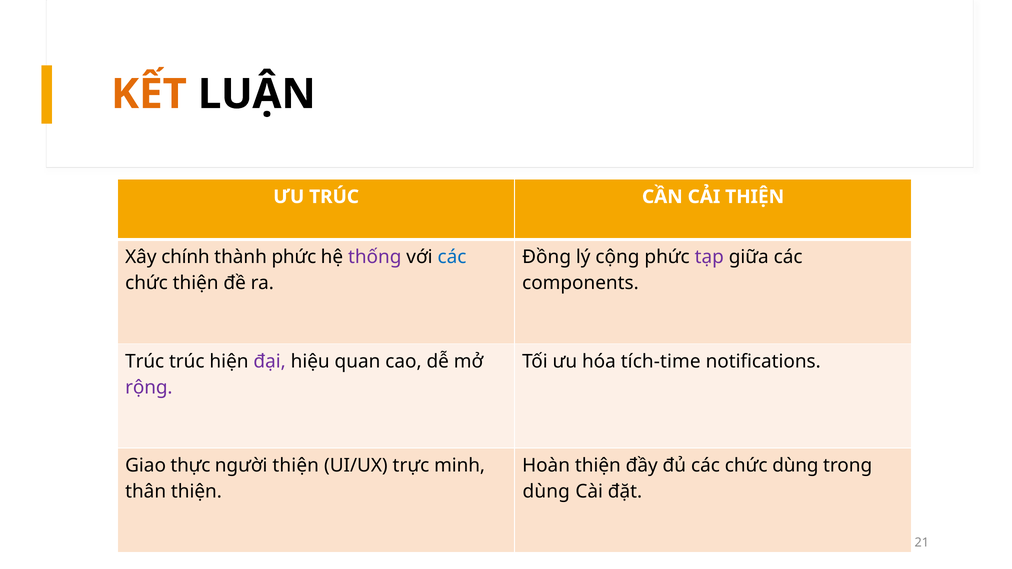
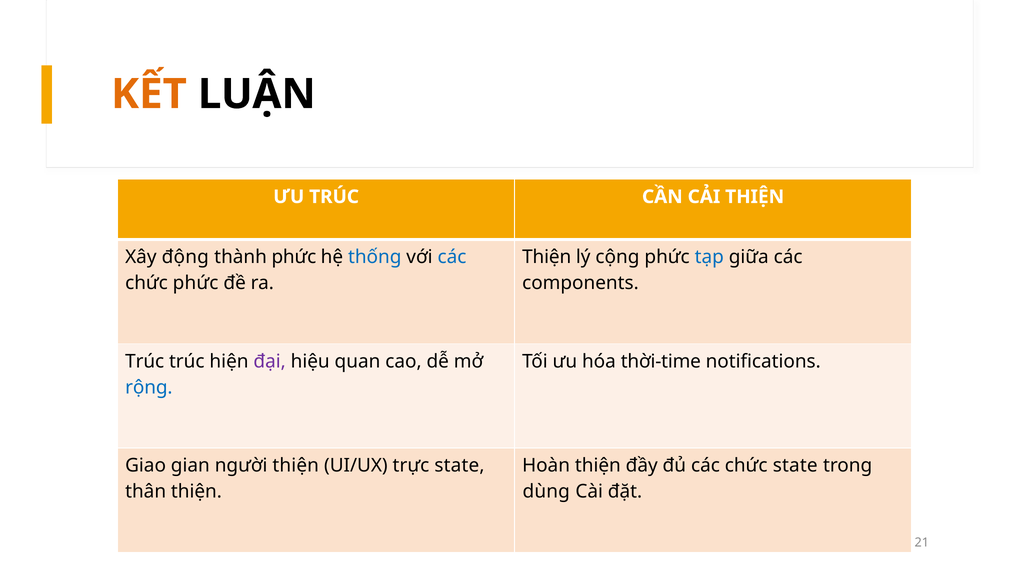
chính: chính -> động
thống colour: purple -> blue
Đồng at (547, 257): Đồng -> Thiện
tạp colour: purple -> blue
chức thiện: thiện -> phức
tích-time: tích-time -> thời-time
rộng colour: purple -> blue
thực: thực -> gian
trực minh: minh -> state
chức dùng: dùng -> state
